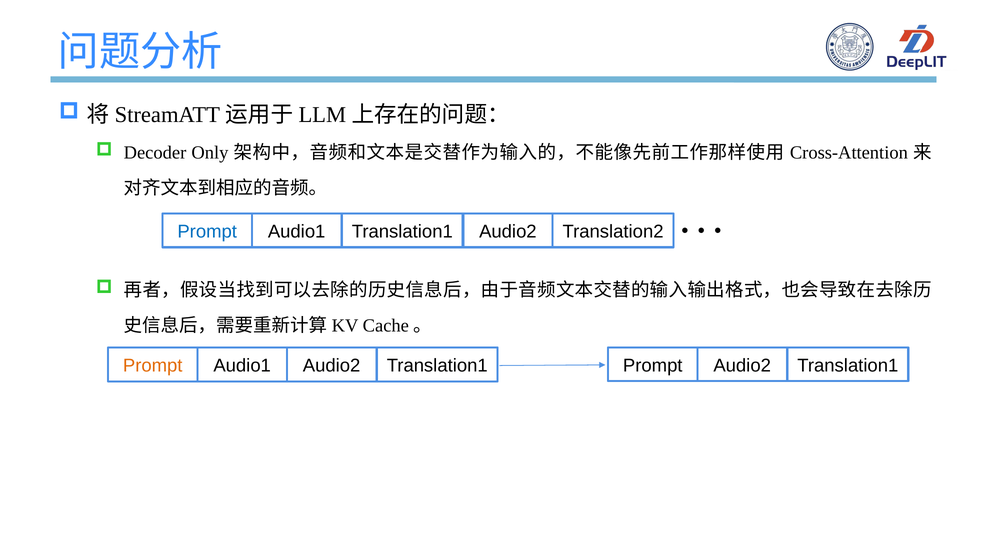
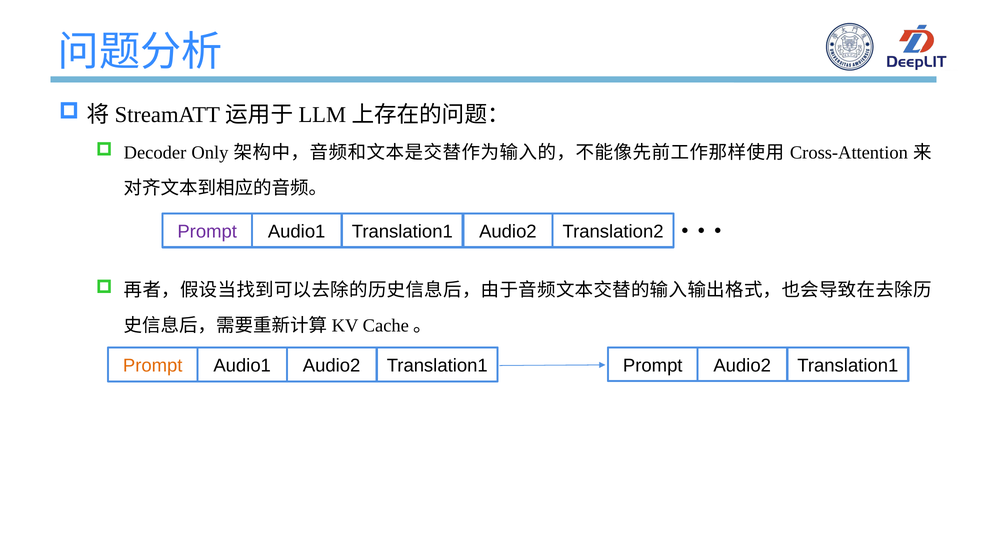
Prompt at (207, 232) colour: blue -> purple
